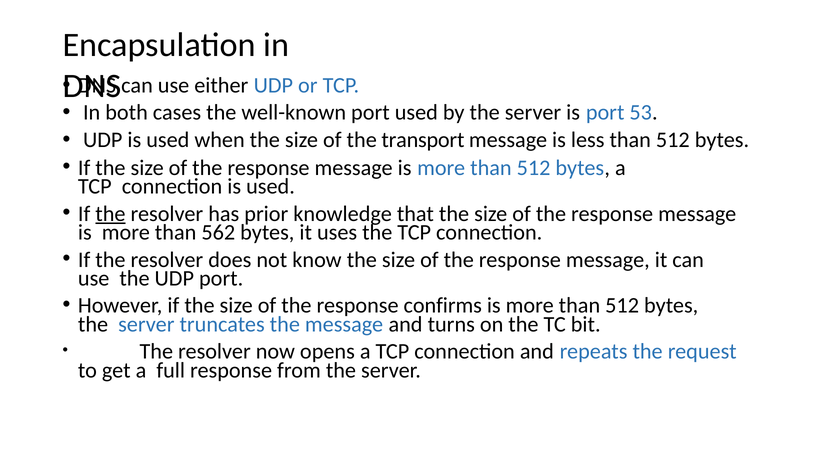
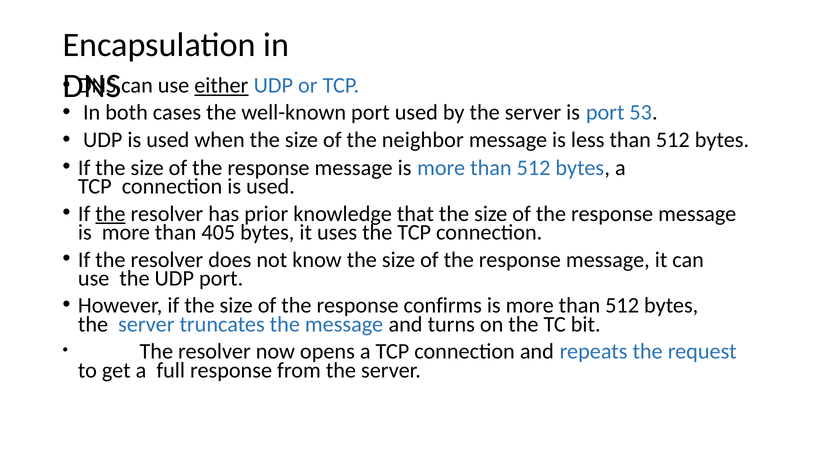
either underline: none -> present
transport: transport -> neighbor
562: 562 -> 405
